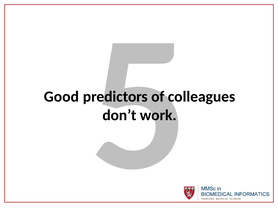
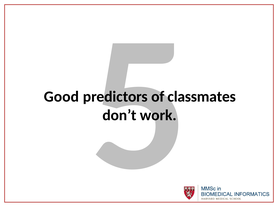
colleagues: colleagues -> classmates
